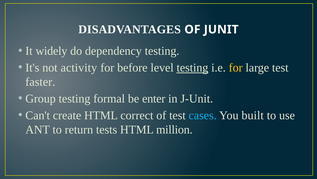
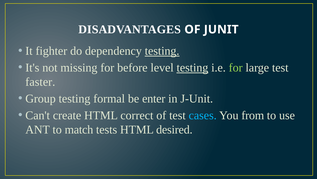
widely: widely -> fighter
testing at (162, 51) underline: none -> present
activity: activity -> missing
for at (236, 67) colour: yellow -> light green
built: built -> from
return: return -> match
million: million -> desired
